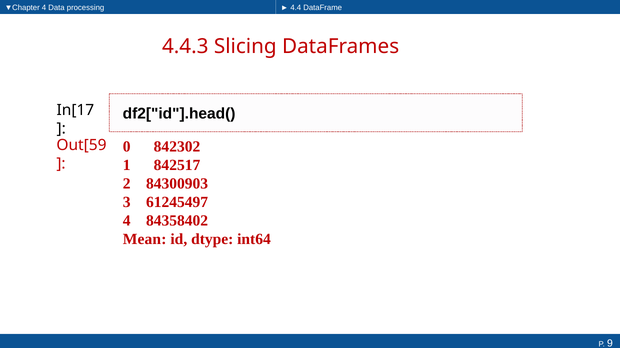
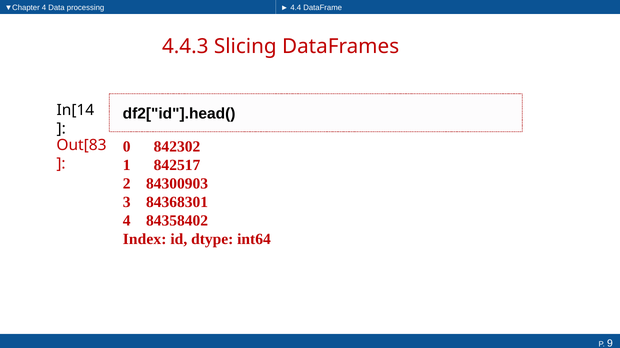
In[17: In[17 -> In[14
Out[59: Out[59 -> Out[83
61245497: 61245497 -> 84368301
Mean: Mean -> Index
